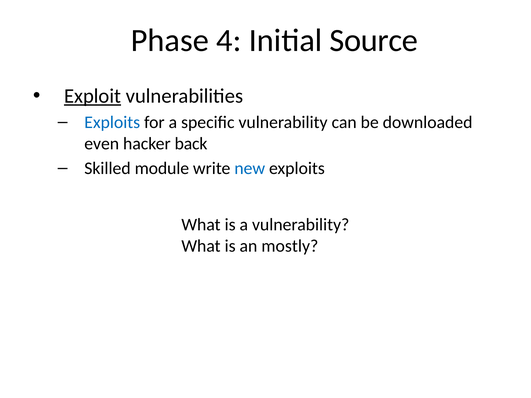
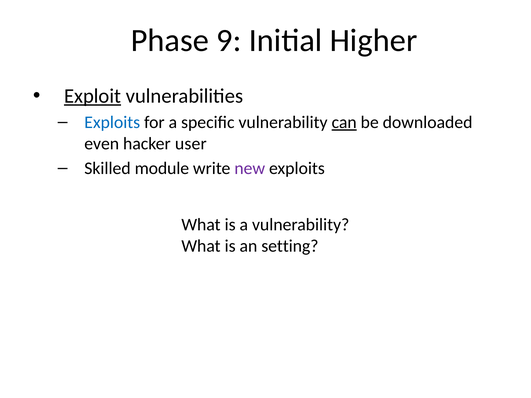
4: 4 -> 9
Source: Source -> Higher
can underline: none -> present
back: back -> user
new colour: blue -> purple
mostly: mostly -> setting
